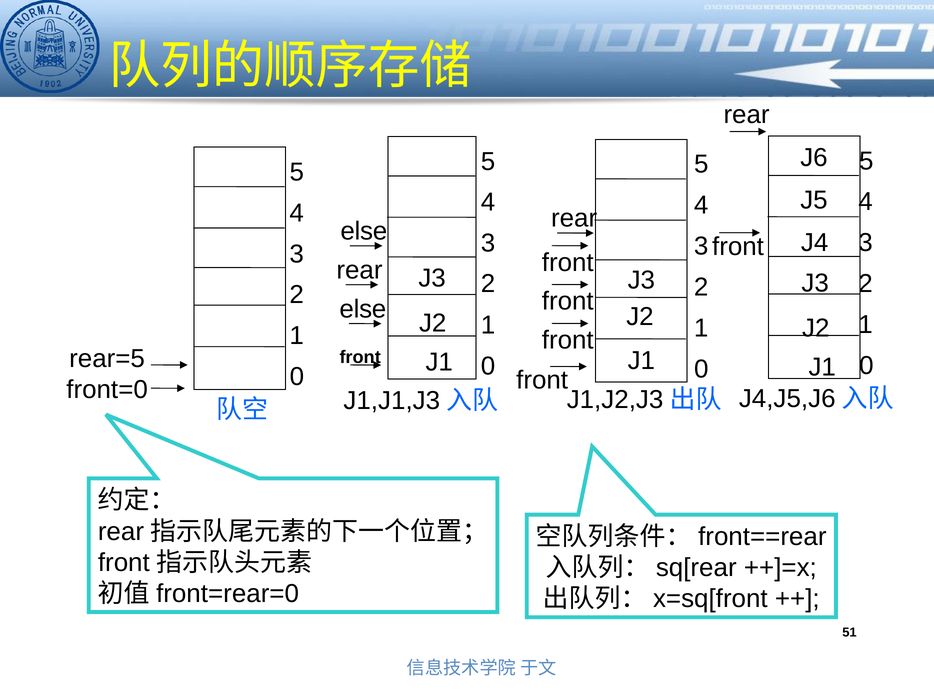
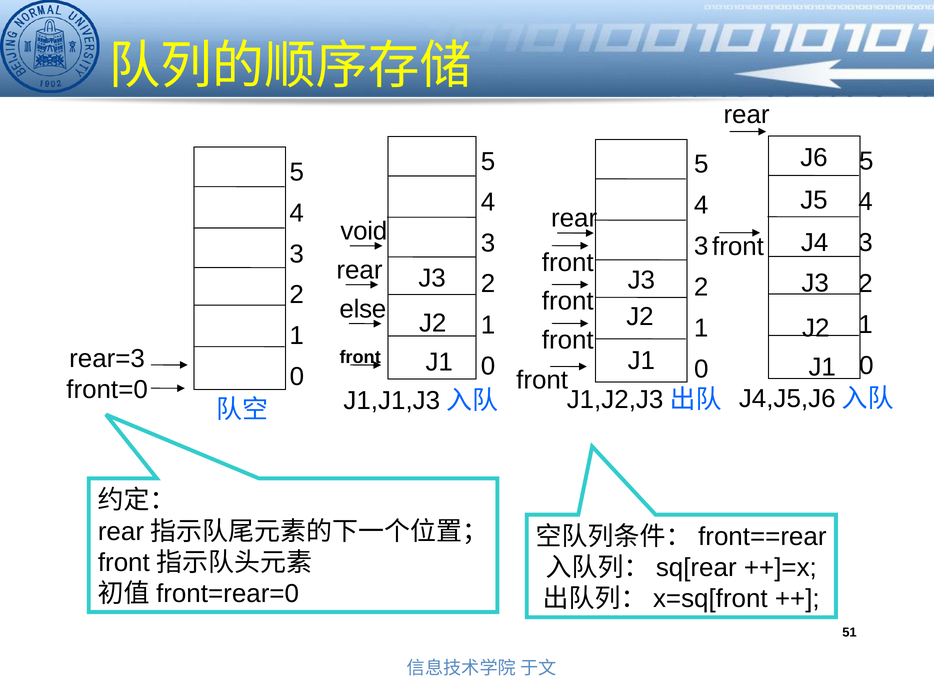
else at (364, 232): else -> void
rear=5: rear=5 -> rear=3
